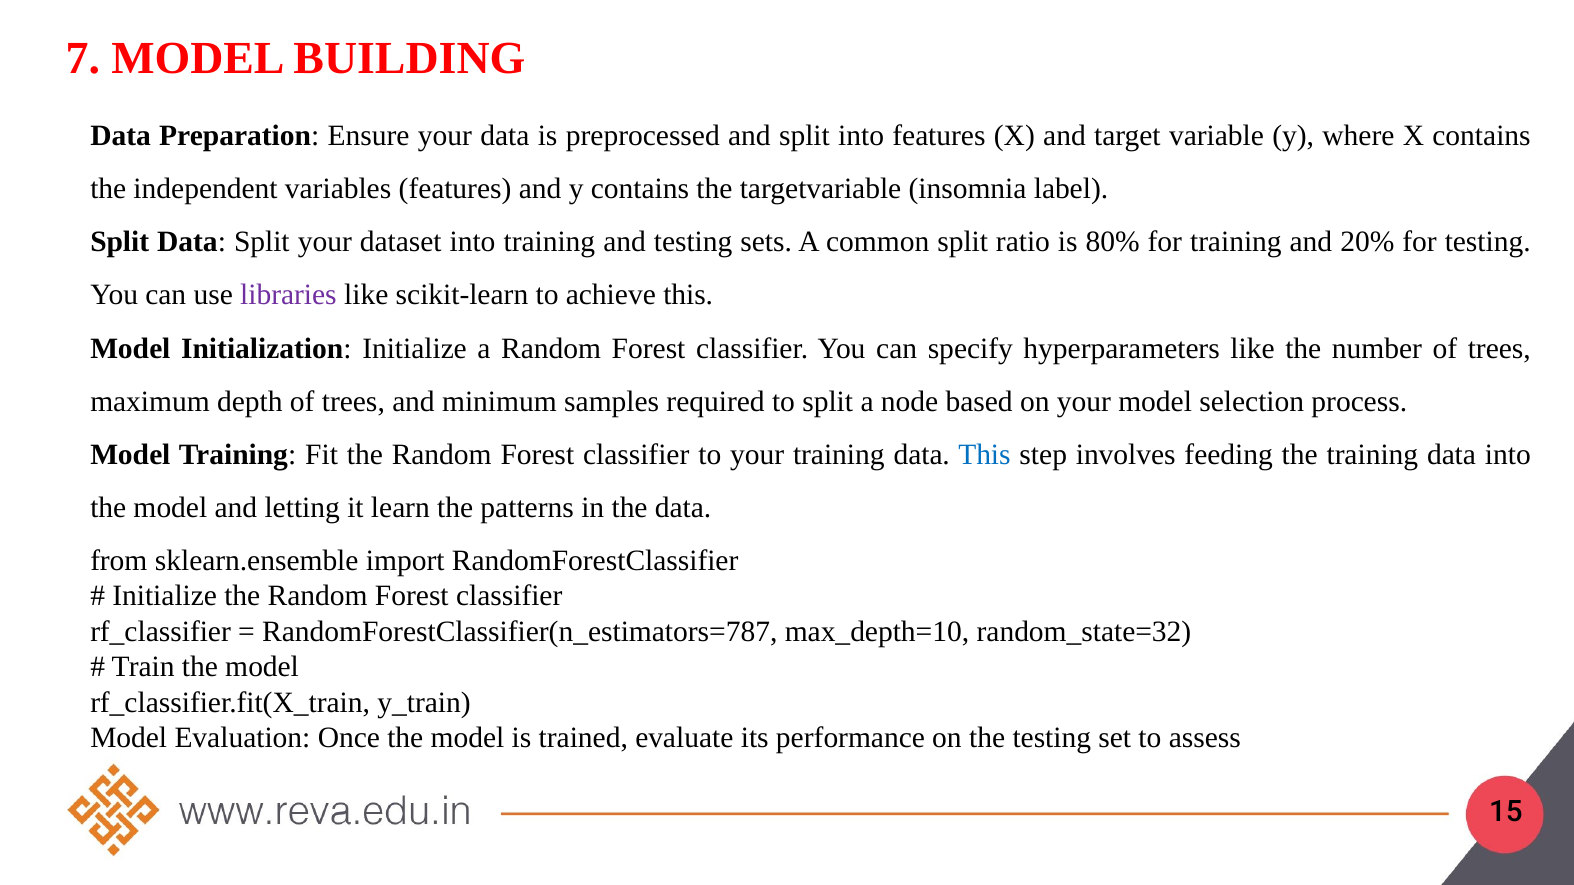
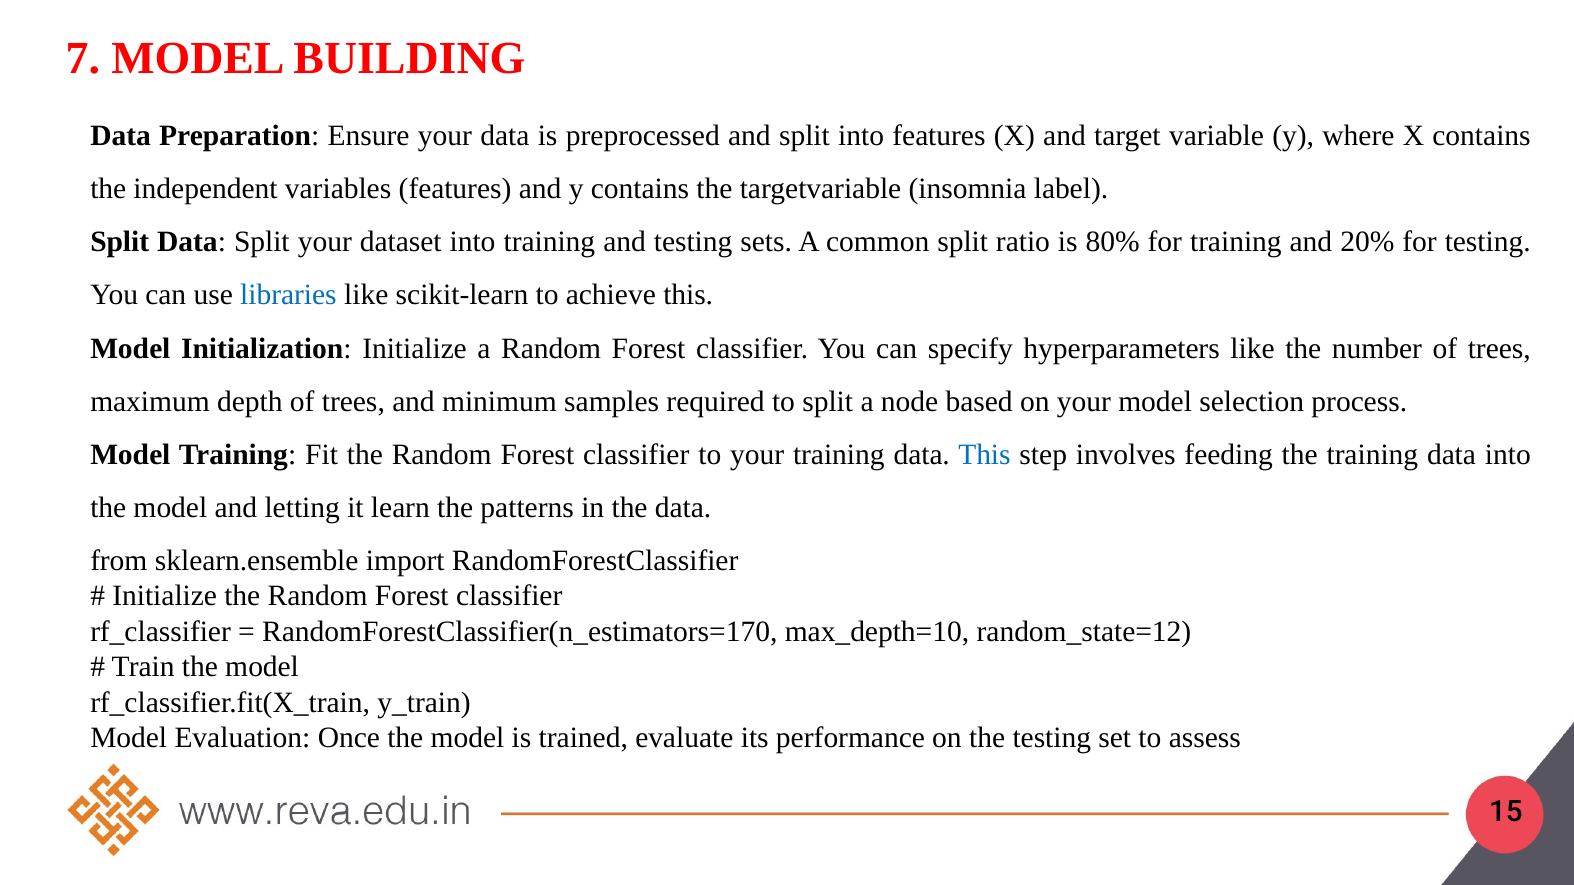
libraries colour: purple -> blue
RandomForestClassifier(n_estimators=787: RandomForestClassifier(n_estimators=787 -> RandomForestClassifier(n_estimators=170
random_state=32: random_state=32 -> random_state=12
